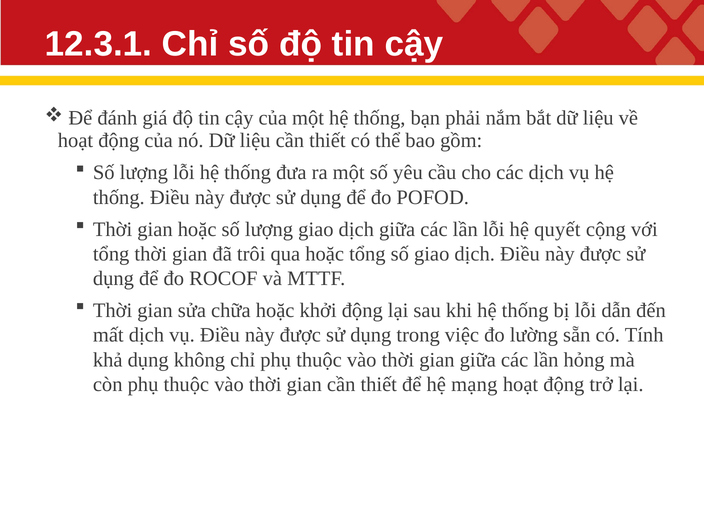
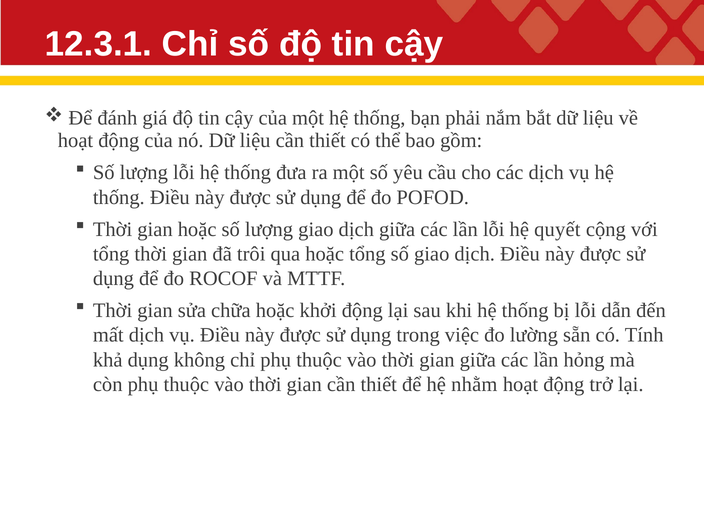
mạng: mạng -> nhằm
